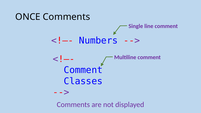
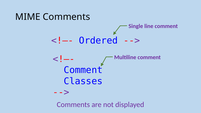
ONCE: ONCE -> MIME
Numbers: Numbers -> Ordered
